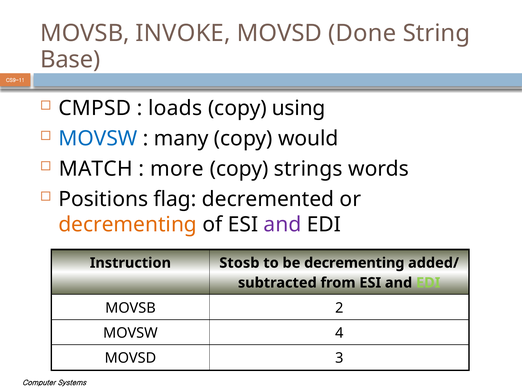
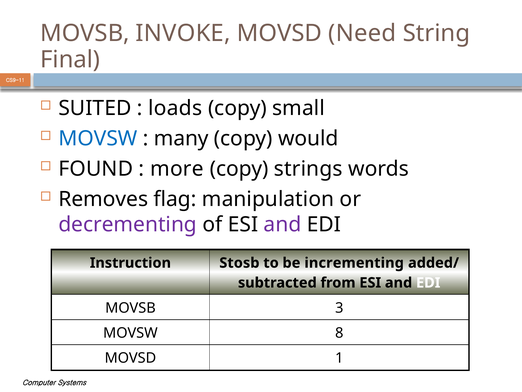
Done: Done -> Need
Base: Base -> Final
CMPSD: CMPSD -> SUITED
using: using -> small
MATCH: MATCH -> FOUND
Positions: Positions -> Removes
decremented: decremented -> manipulation
decrementing at (128, 224) colour: orange -> purple
be decrementing: decrementing -> incrementing
EDI at (428, 282) colour: light green -> white
2: 2 -> 3
4: 4 -> 8
3: 3 -> 1
